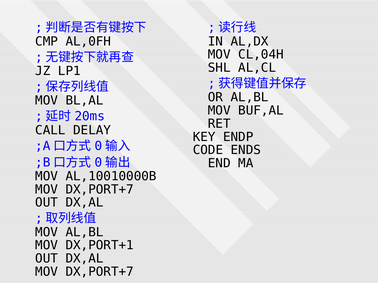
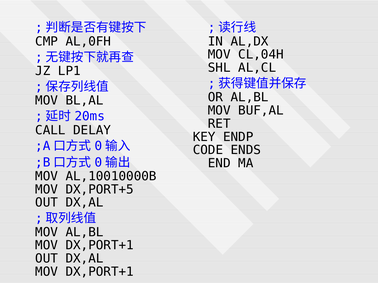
DX,PORT+7 at (100, 190): DX,PORT+7 -> DX,PORT+5
DX,PORT+7 at (100, 272): DX,PORT+7 -> DX,PORT+1
